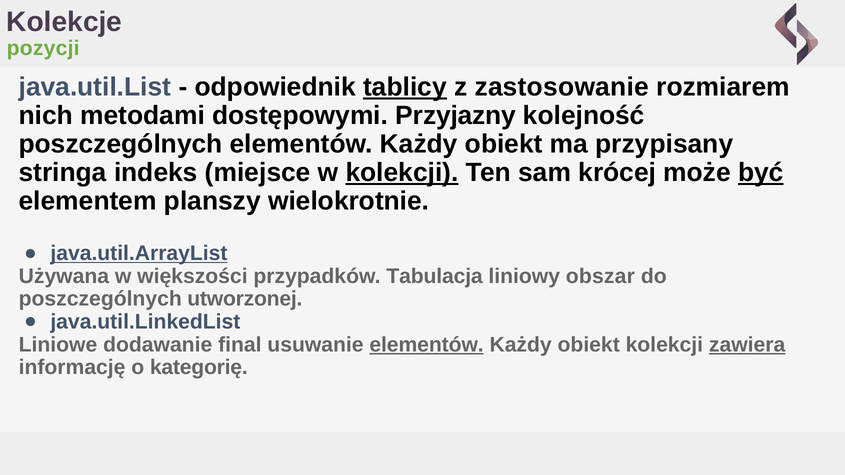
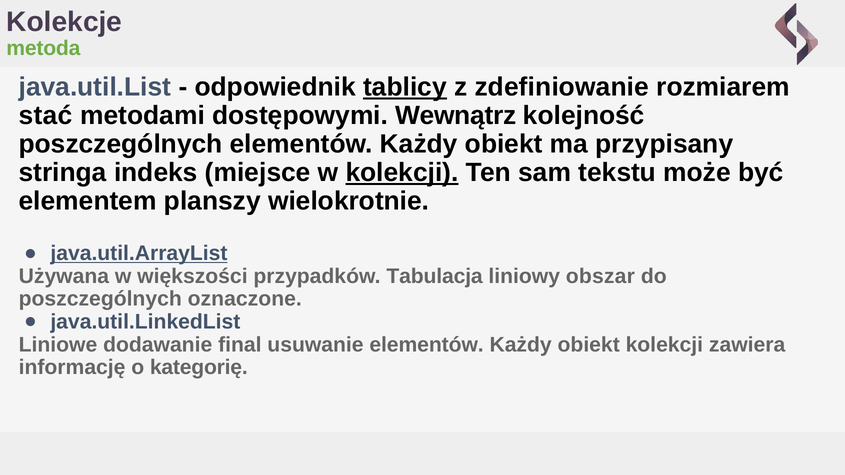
pozycji: pozycji -> metoda
zastosowanie: zastosowanie -> zdefiniowanie
nich: nich -> stać
Przyjazny: Przyjazny -> Wewnątrz
krócej: krócej -> tekstu
być underline: present -> none
utworzonej: utworzonej -> oznaczone
elementów at (427, 345) underline: present -> none
zawiera underline: present -> none
